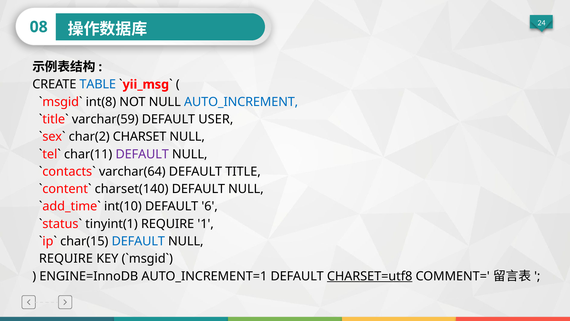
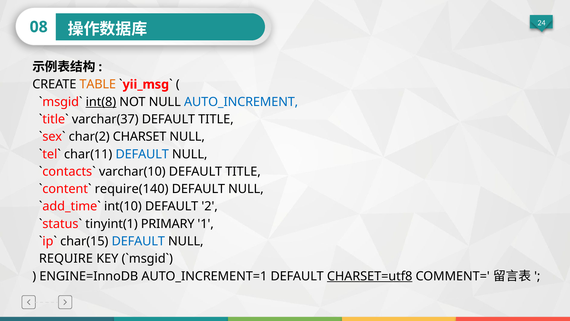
TABLE colour: blue -> orange
int(8 underline: none -> present
varchar(59: varchar(59 -> varchar(37
USER at (216, 119): USER -> TITLE
DEFAULT at (142, 154) colour: purple -> blue
varchar(64: varchar(64 -> varchar(10
charset(140: charset(140 -> require(140
6: 6 -> 2
tinyint(1 REQUIRE: REQUIRE -> PRIMARY
